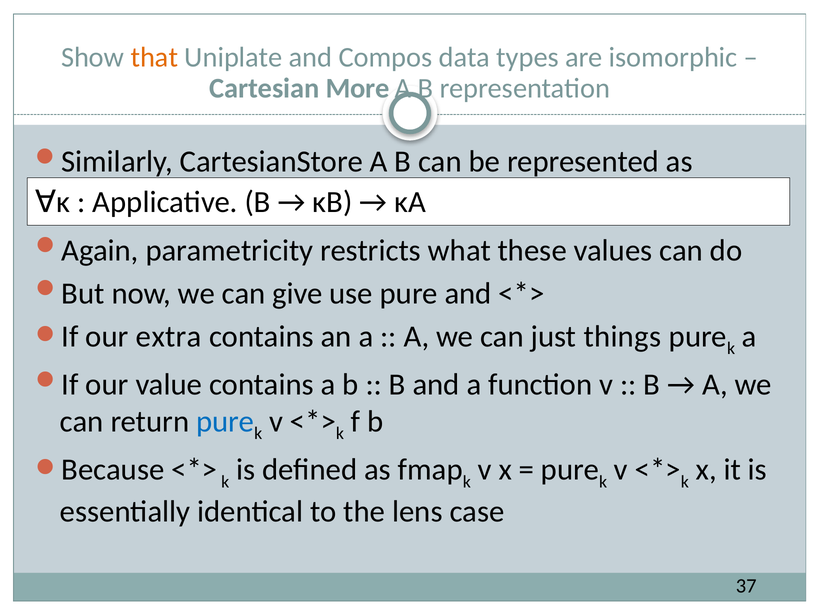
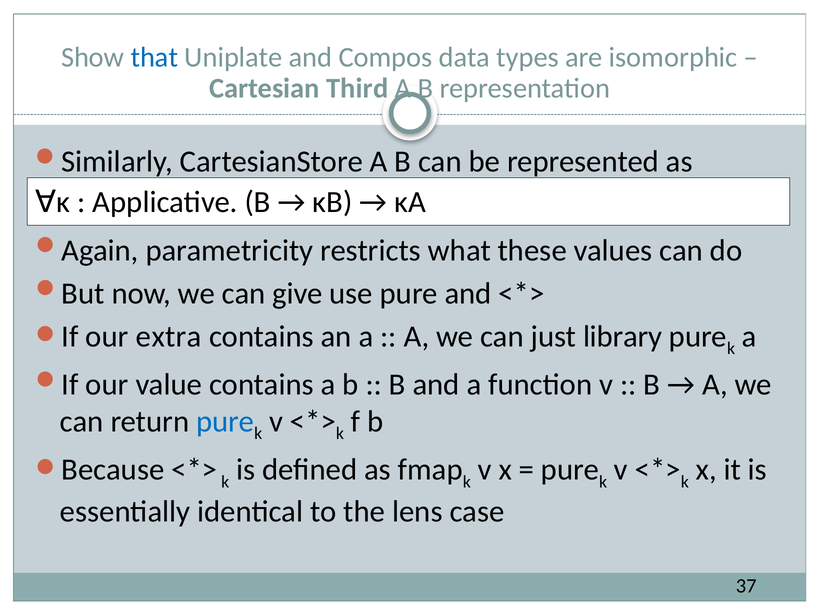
that colour: orange -> blue
More: More -> Third
things: things -> library
